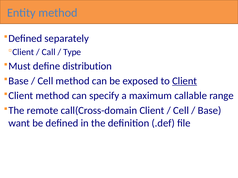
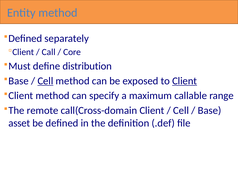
Type: Type -> Core
Cell at (45, 81) underline: none -> present
want: want -> asset
